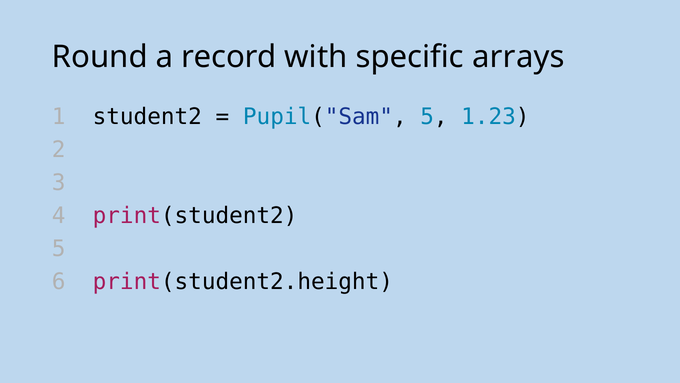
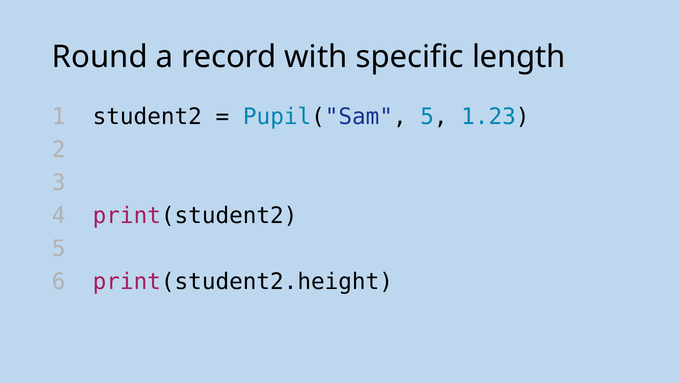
arrays: arrays -> length
